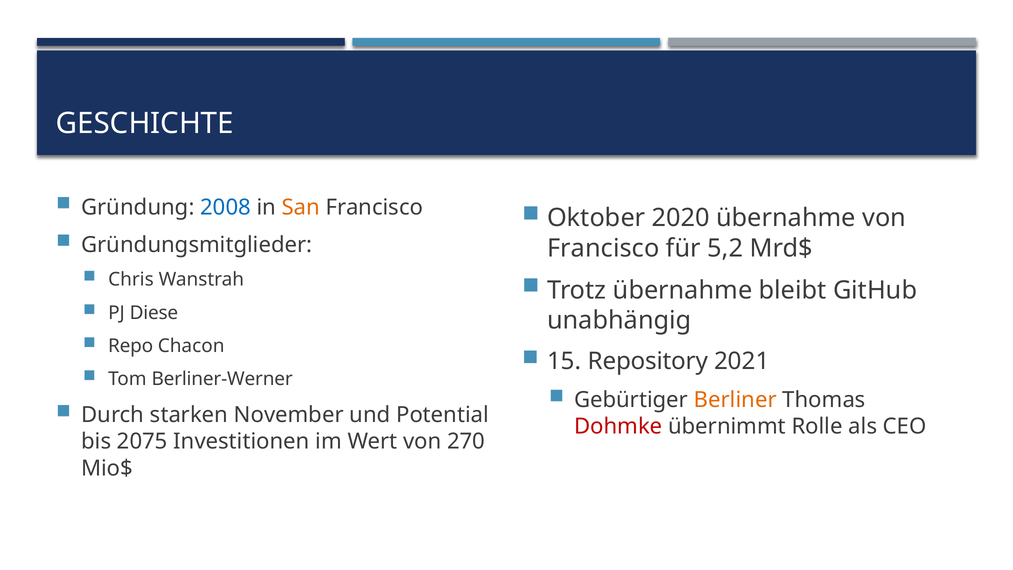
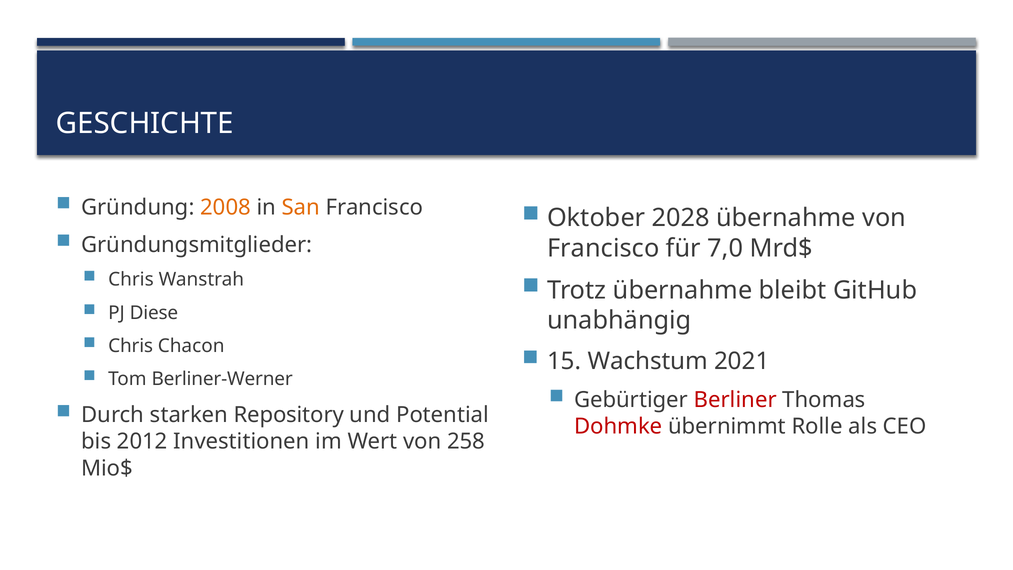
2008 colour: blue -> orange
2020: 2020 -> 2028
5,2: 5,2 -> 7,0
Repo at (131, 346): Repo -> Chris
Repository: Repository -> Wachstum
Berliner colour: orange -> red
November: November -> Repository
2075: 2075 -> 2012
270: 270 -> 258
